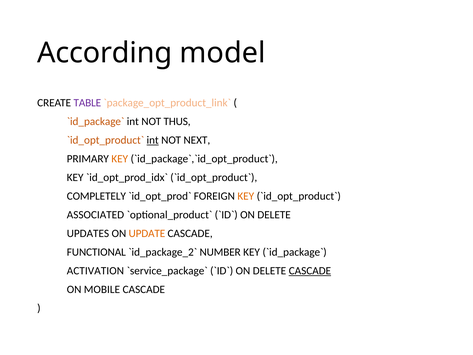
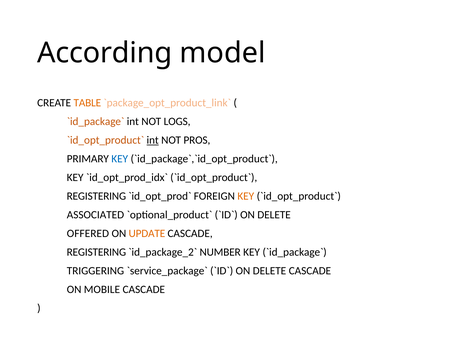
TABLE colour: purple -> orange
THUS: THUS -> LOGS
NEXT: NEXT -> PROS
KEY at (120, 159) colour: orange -> blue
COMPLETELY at (96, 196): COMPLETELY -> REGISTERING
UPDATES: UPDATES -> OFFERED
FUNCTIONAL at (96, 252): FUNCTIONAL -> REGISTERING
ACTIVATION: ACTIVATION -> TRIGGERING
CASCADE at (310, 271) underline: present -> none
